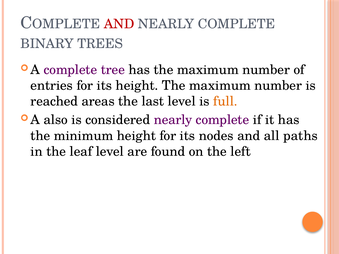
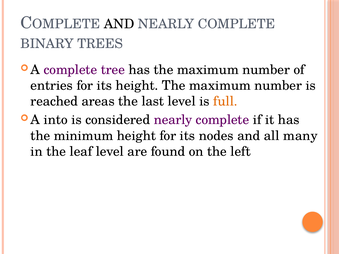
AND at (119, 24) colour: red -> black
also: also -> into
paths: paths -> many
